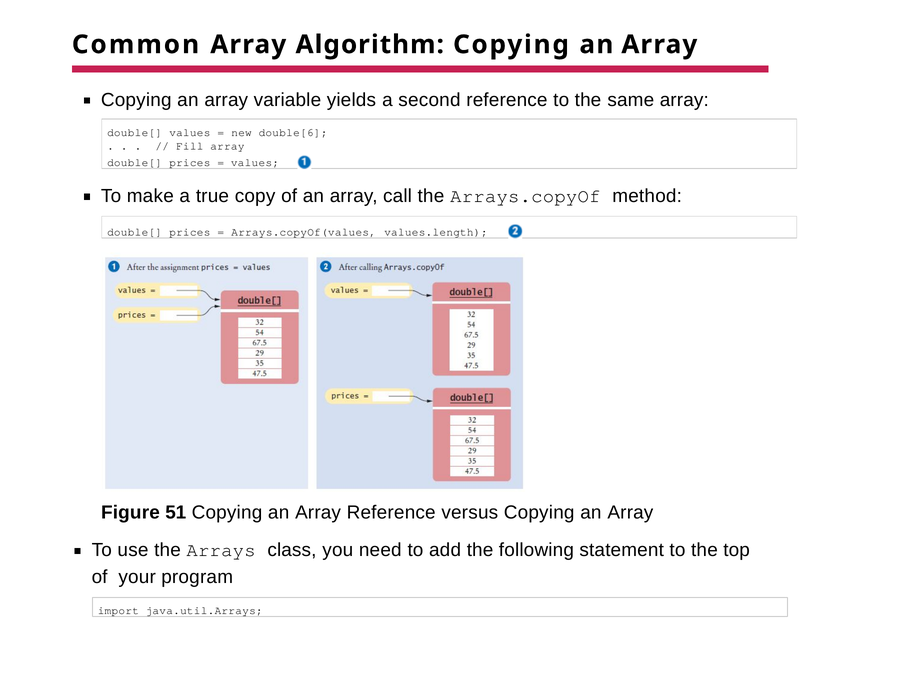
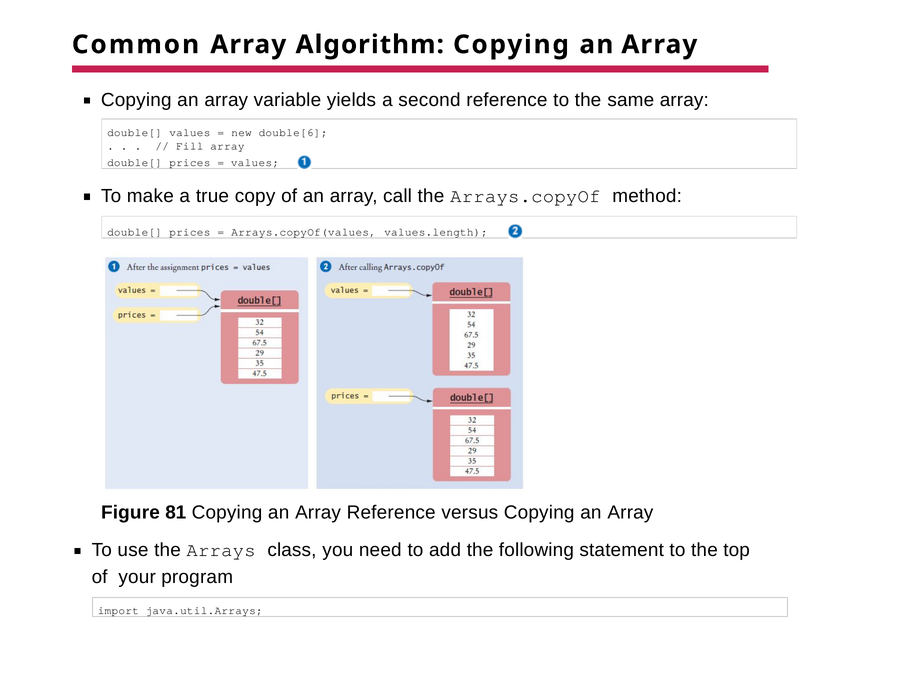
51: 51 -> 81
